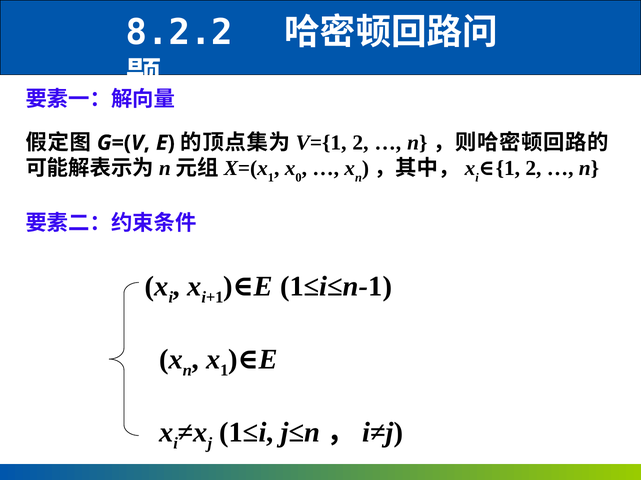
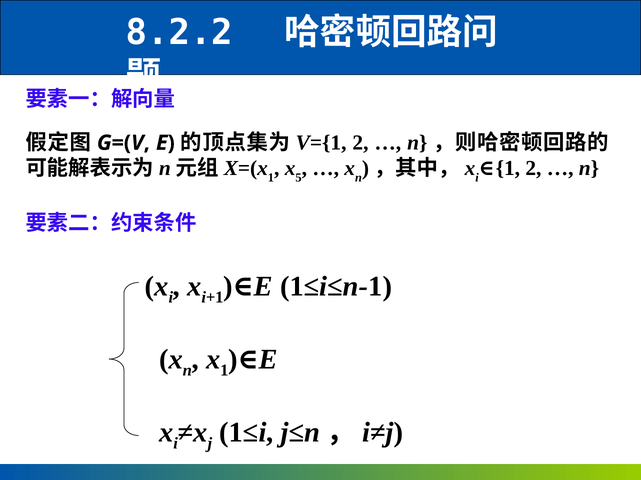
0: 0 -> 5
